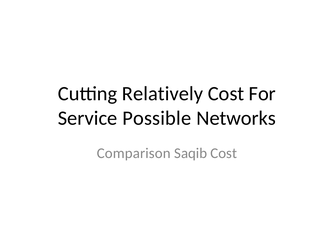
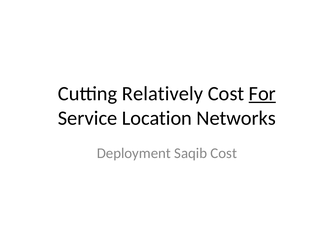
For underline: none -> present
Possible: Possible -> Location
Comparison: Comparison -> Deployment
